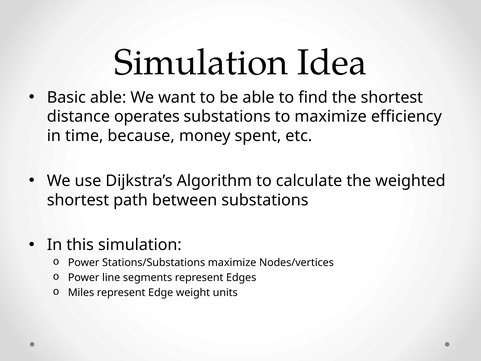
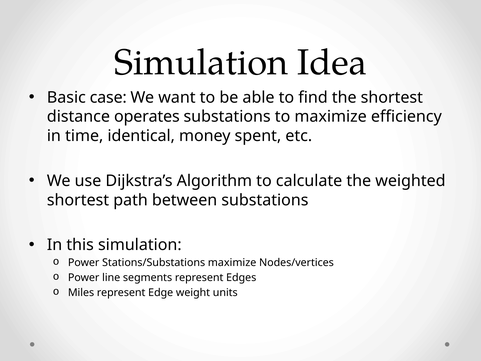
Basic able: able -> case
because: because -> identical
